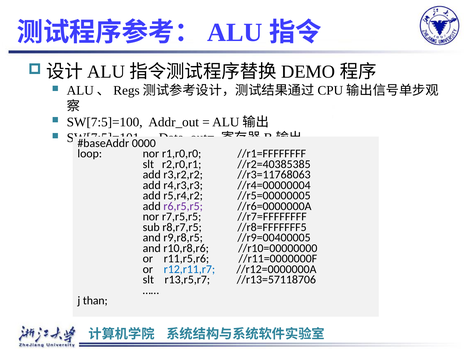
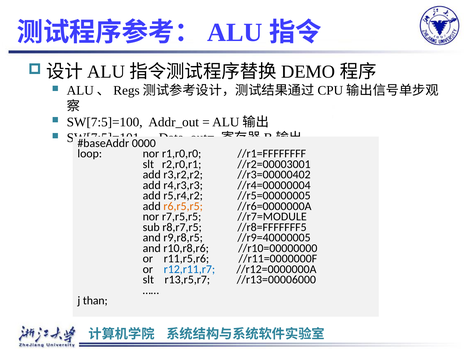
//r2=40385385: //r2=40385385 -> //r2=00003001
//r3=11768063: //r3=11768063 -> //r3=00000402
r6,r5,r5 colour: purple -> orange
//r7=FFFFFFFF: //r7=FFFFFFFF -> //r7=MODULE
//r9=00400005: //r9=00400005 -> //r9=40000005
//r13=57118706: //r13=57118706 -> //r13=00006000
